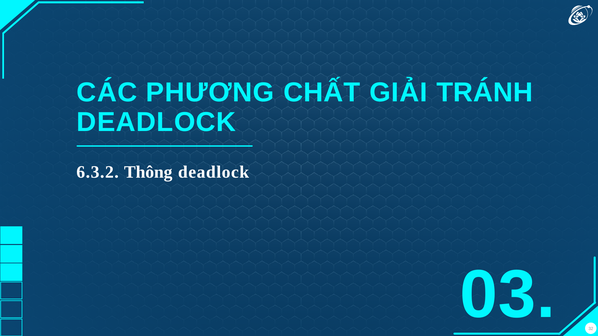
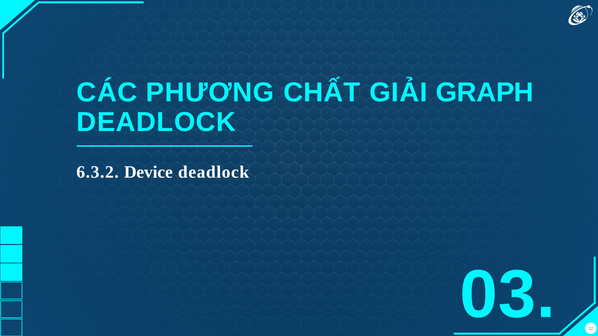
TRÁNH: TRÁNH -> GRAPH
Thông: Thông -> Device
